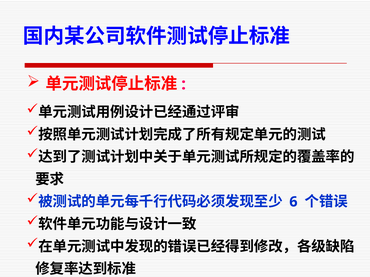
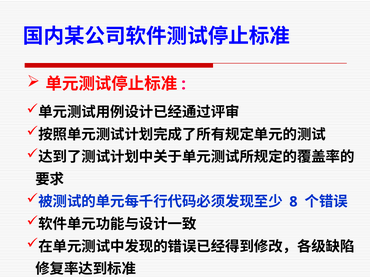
6: 6 -> 8
